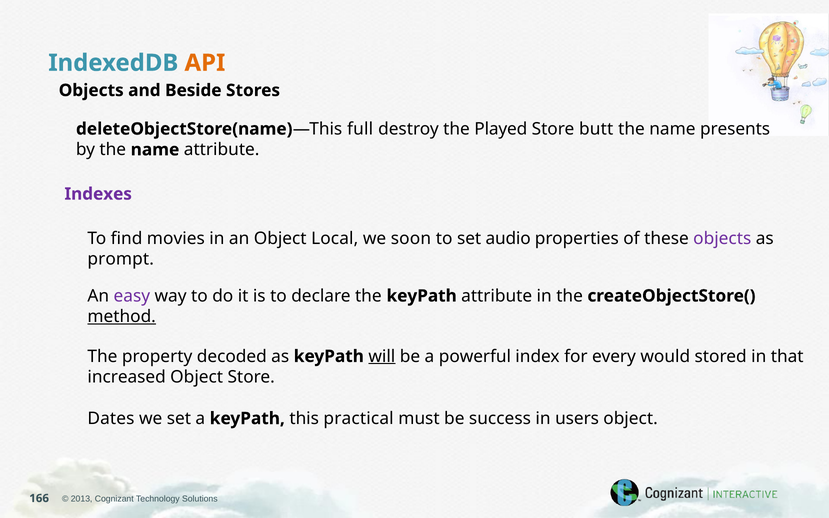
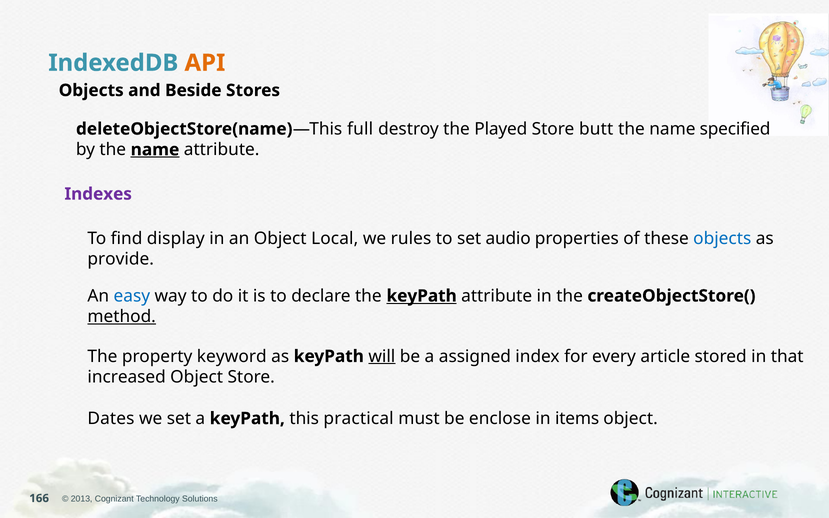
presents: presents -> specified
name at (155, 150) underline: none -> present
movies: movies -> display
soon: soon -> rules
objects at (722, 238) colour: purple -> blue
prompt: prompt -> provide
easy colour: purple -> blue
keyPath at (422, 296) underline: none -> present
decoded: decoded -> keyword
powerful: powerful -> assigned
would: would -> article
success: success -> enclose
users: users -> items
